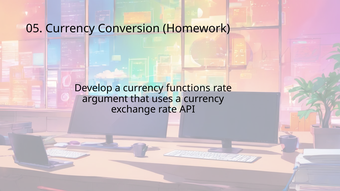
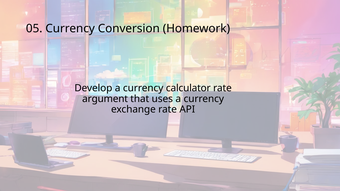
functions: functions -> calculator
